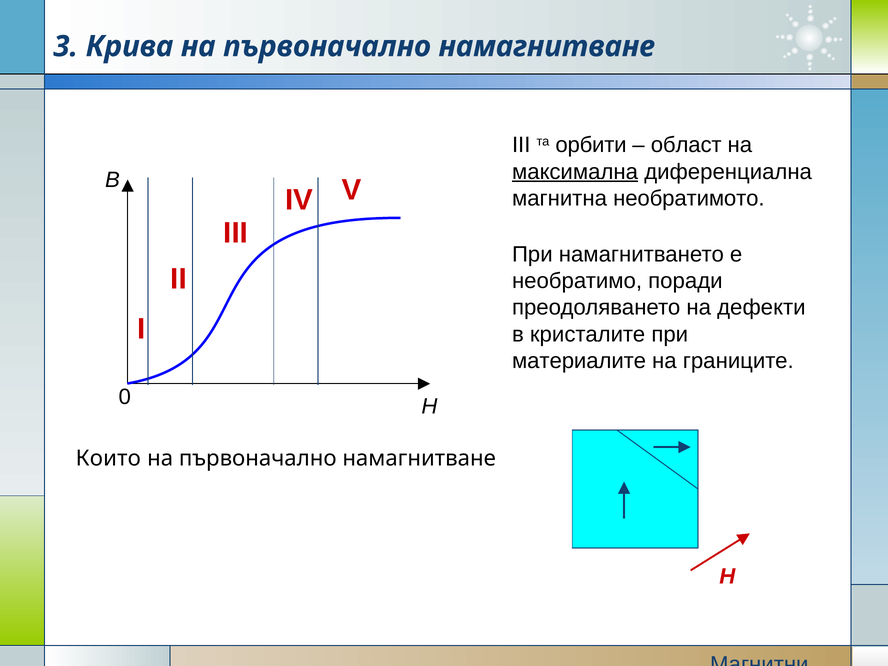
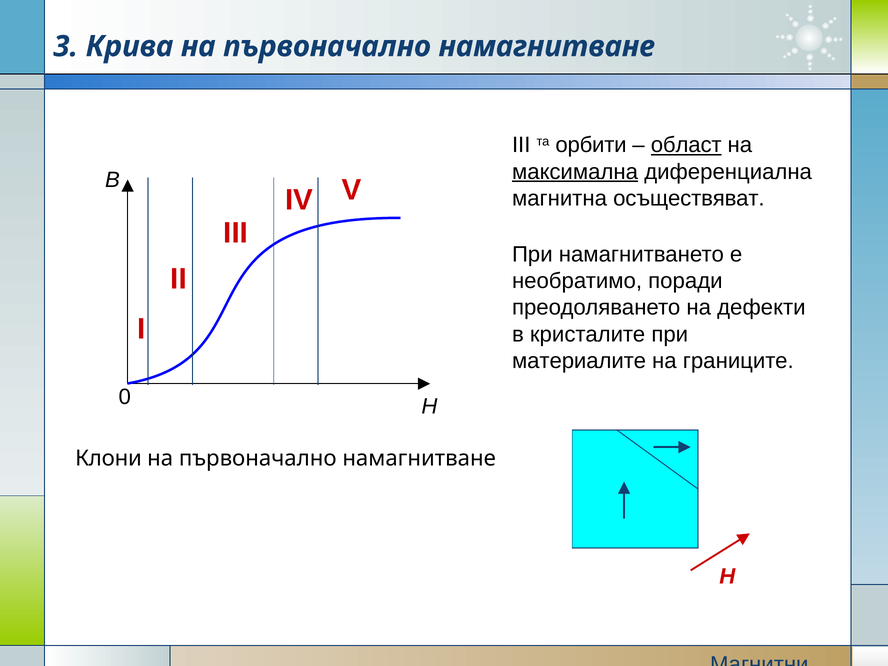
област underline: none -> present
необратимото: необратимото -> осъществяват
Които: Които -> Клони
